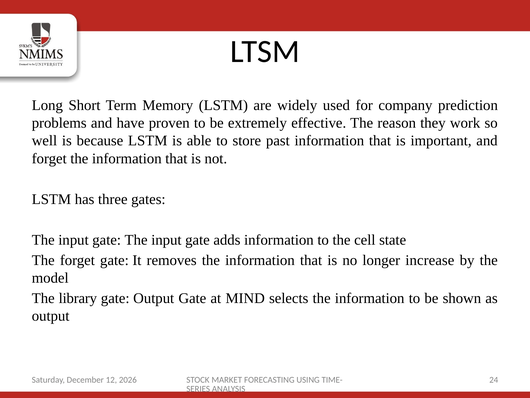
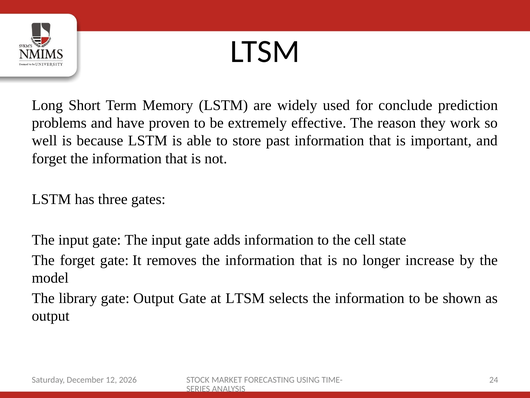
company: company -> conclude
at MIND: MIND -> LTSM
